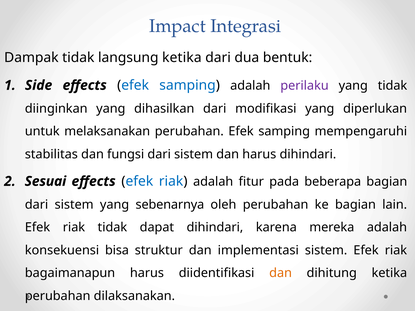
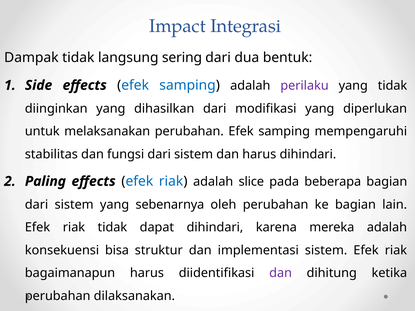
langsung ketika: ketika -> sering
Sesuai: Sesuai -> Paling
fitur: fitur -> slice
dan at (281, 273) colour: orange -> purple
